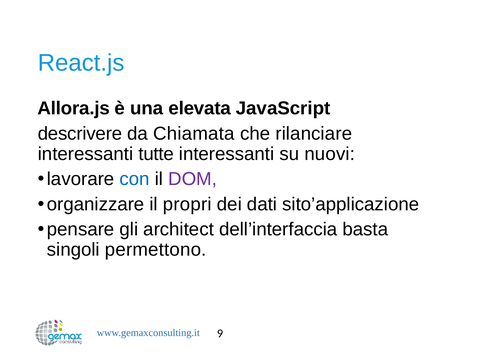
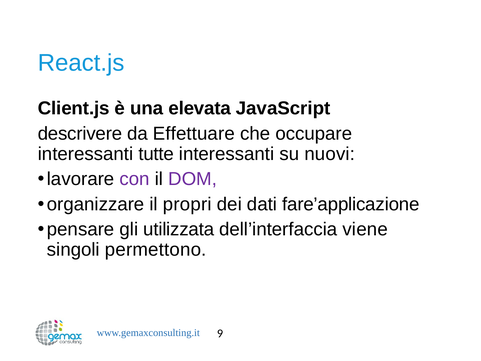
Allora.js: Allora.js -> Client.js
Chiamata: Chiamata -> Effettuare
rilanciare: rilanciare -> occupare
con colour: blue -> purple
sito’applicazione: sito’applicazione -> fare’applicazione
architect: architect -> utilizzata
basta: basta -> viene
